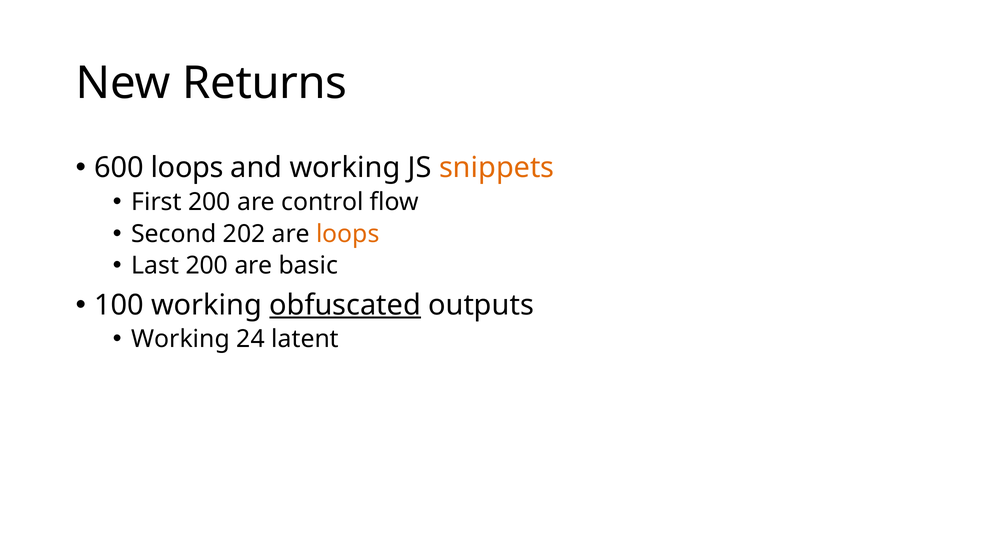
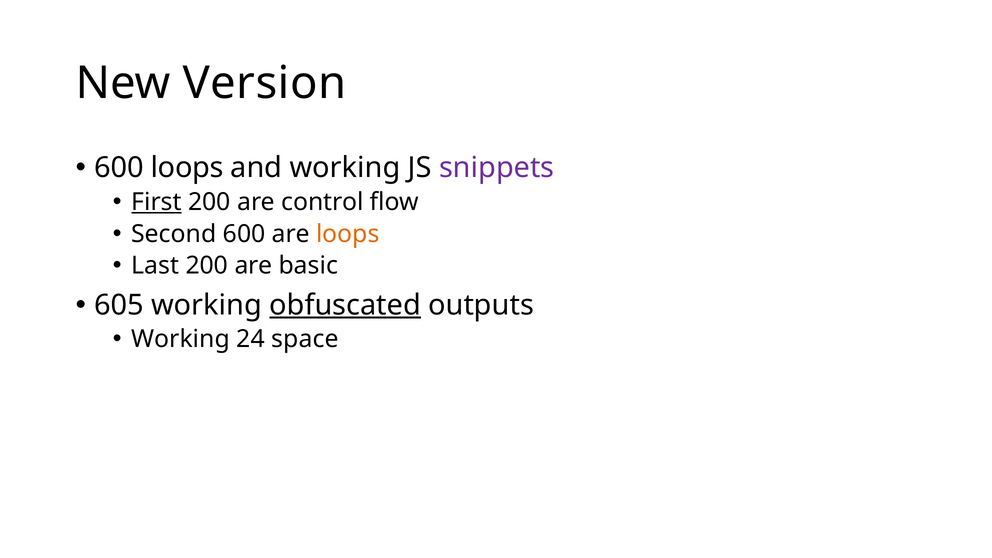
Returns: Returns -> Version
snippets colour: orange -> purple
First underline: none -> present
Second 202: 202 -> 600
100: 100 -> 605
latent: latent -> space
